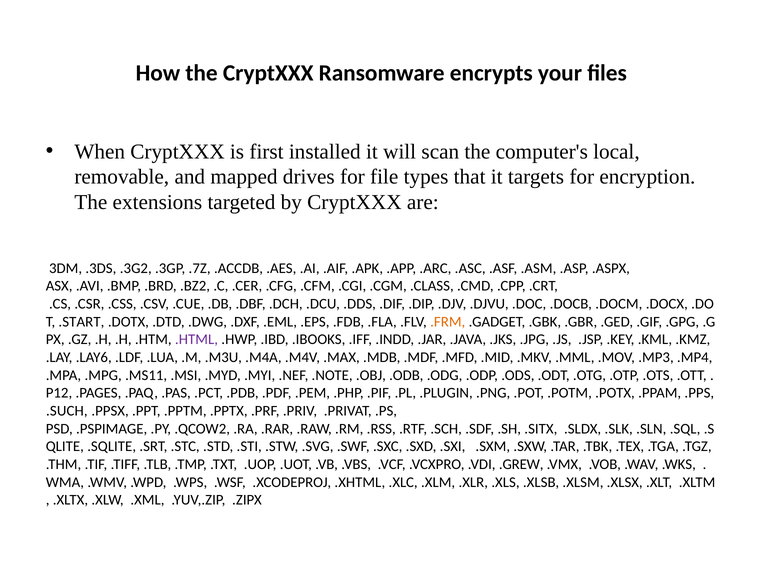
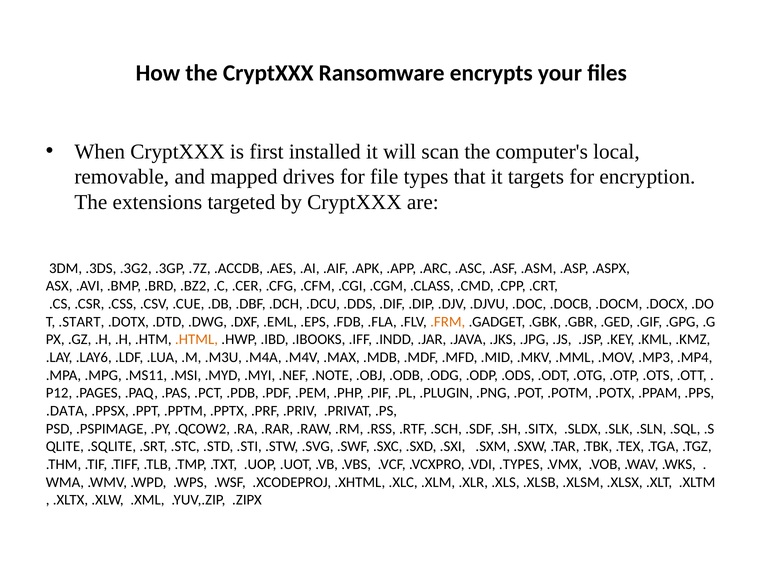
.HTML colour: purple -> orange
.SUCH: .SUCH -> .DATA
.GREW: .GREW -> .TYPES
